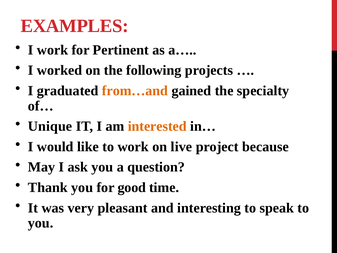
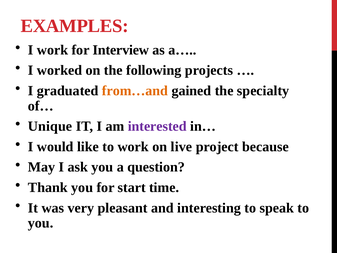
Pertinent: Pertinent -> Interview
interested colour: orange -> purple
good: good -> start
